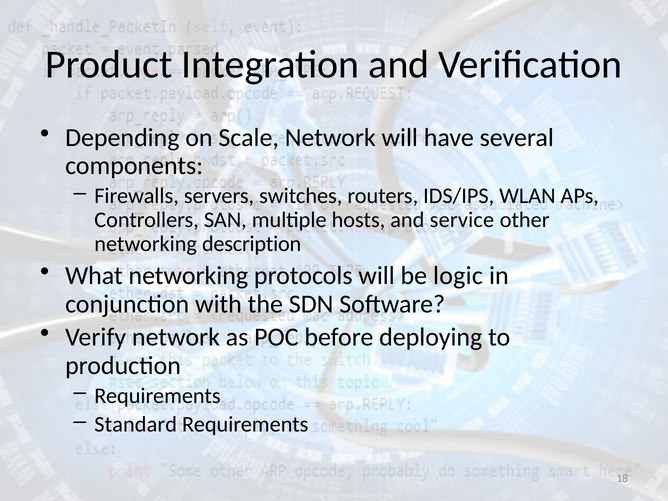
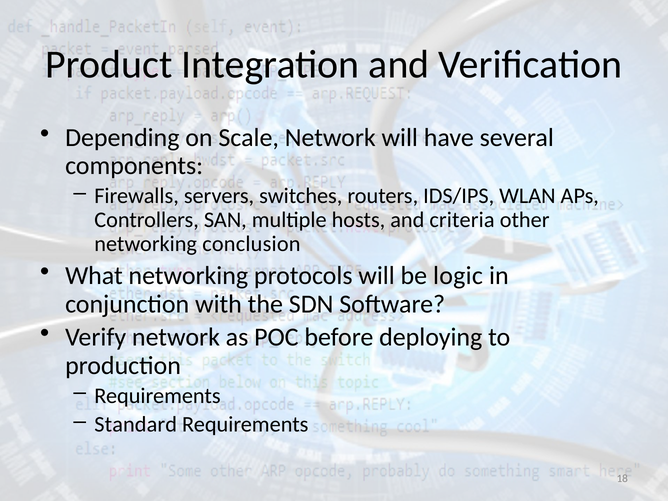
service: service -> criteria
description: description -> conclusion
